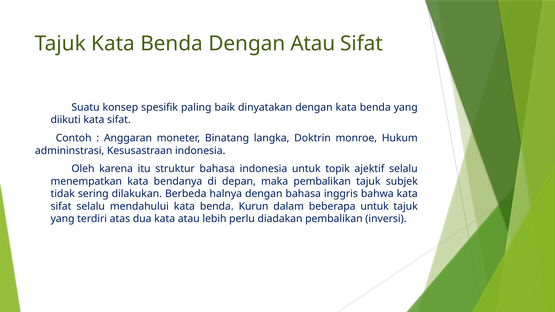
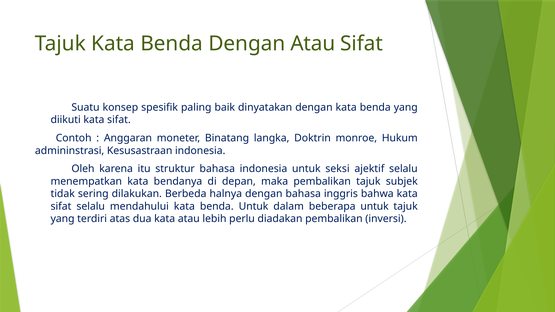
topik: topik -> seksi
benda Kurun: Kurun -> Untuk
